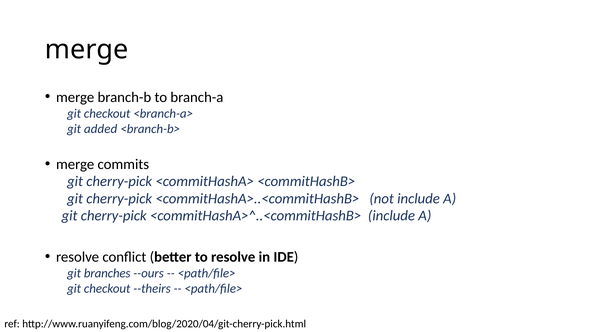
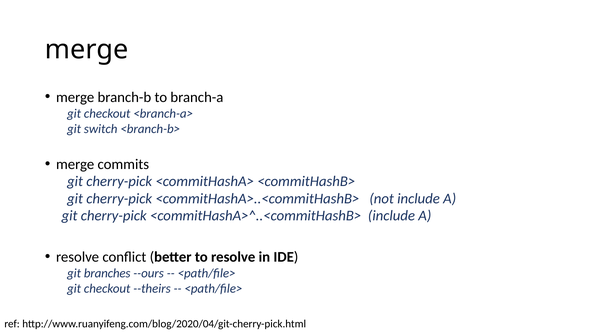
added: added -> switch
